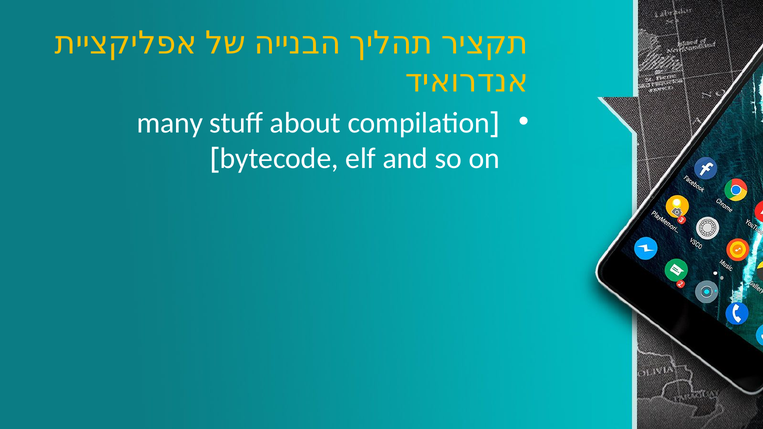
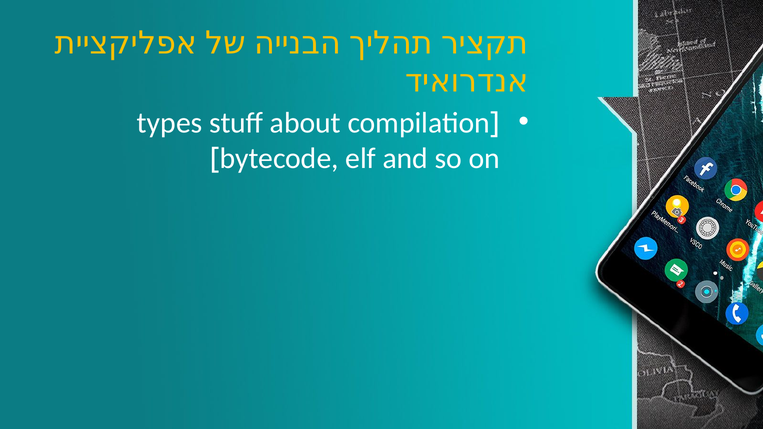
many: many -> types
